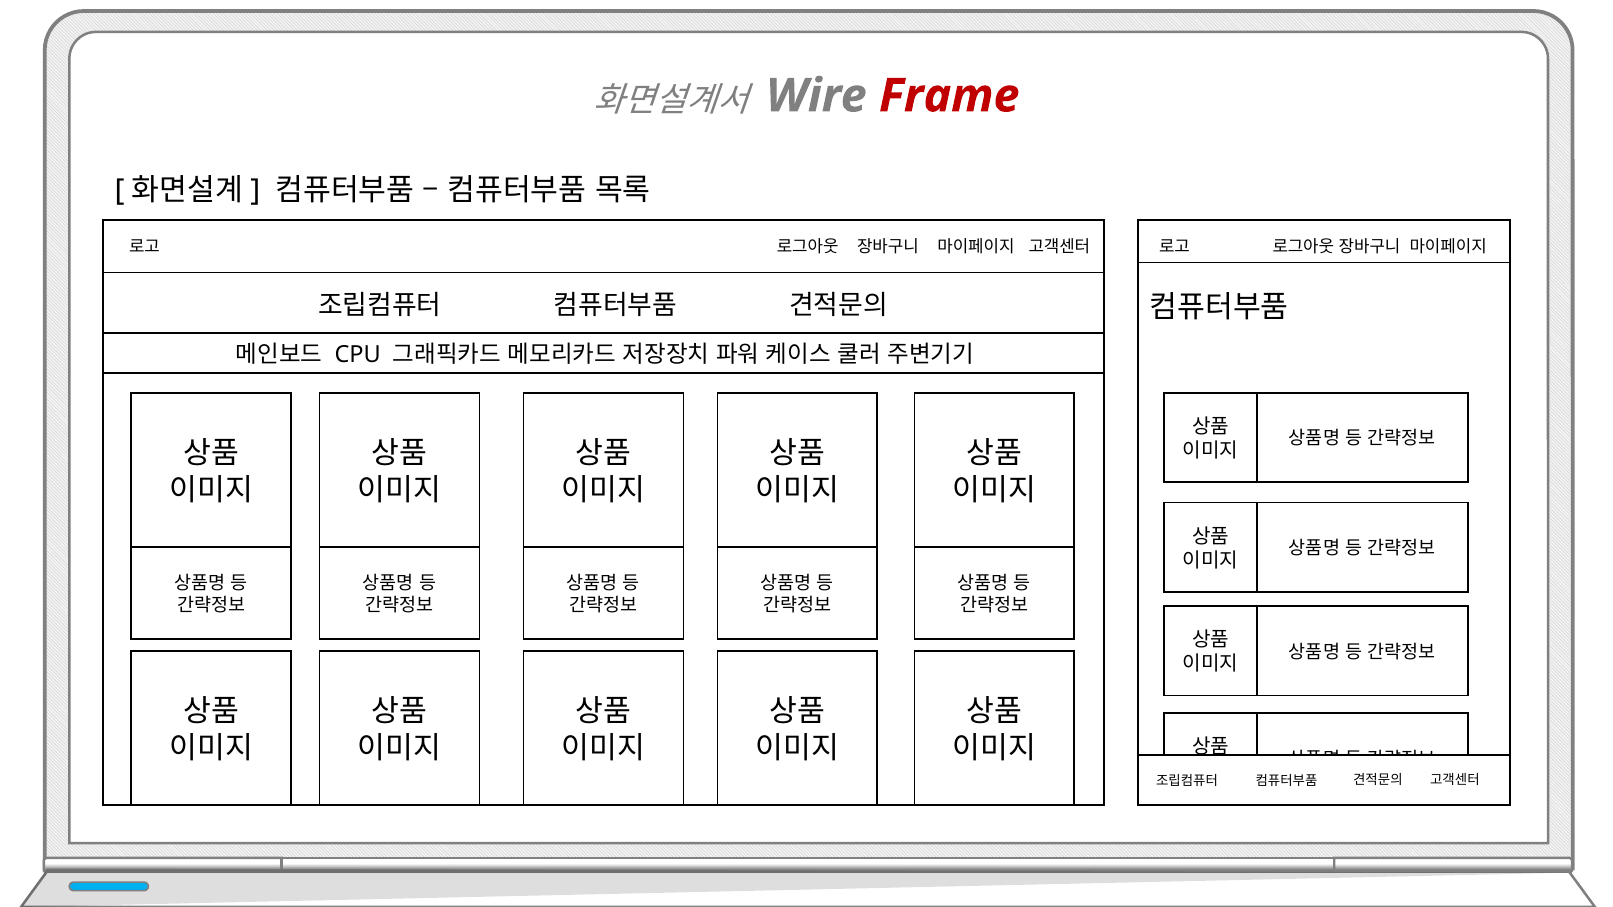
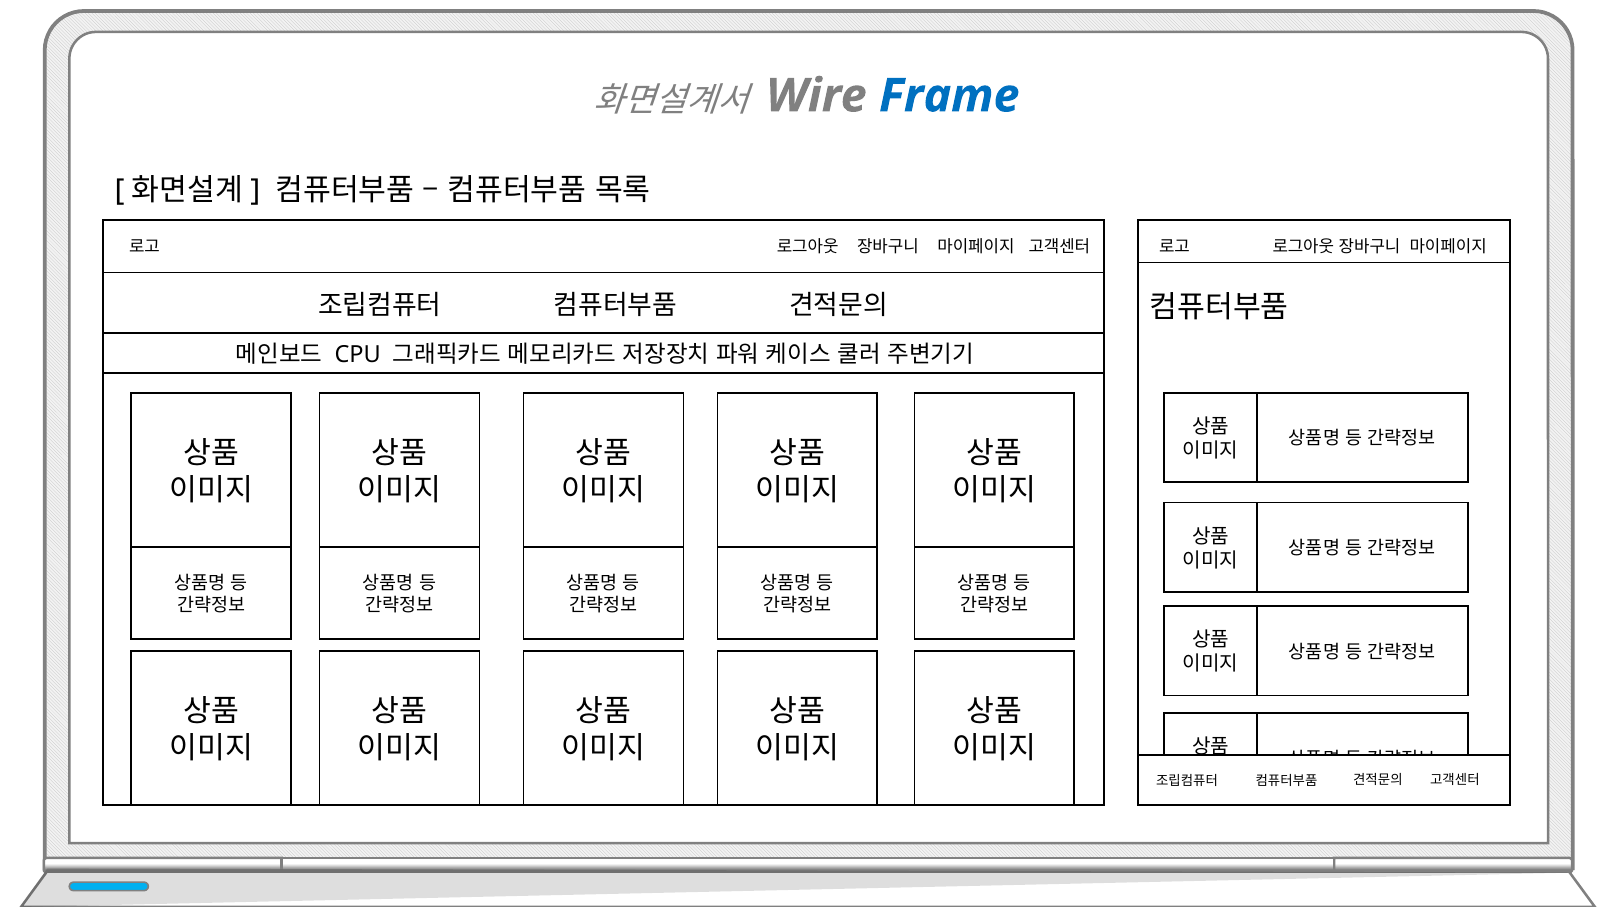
Frame colour: red -> blue
